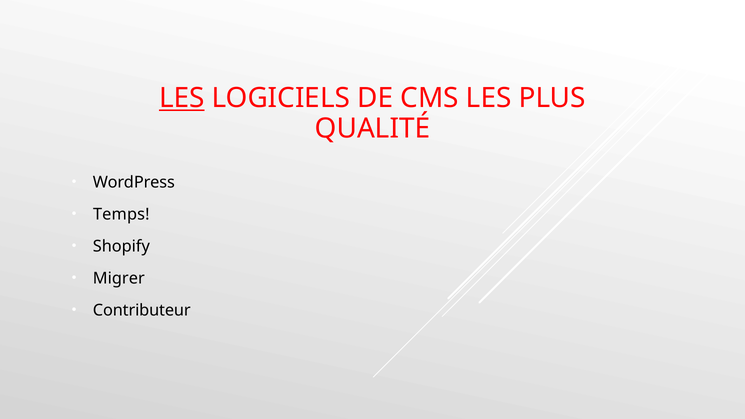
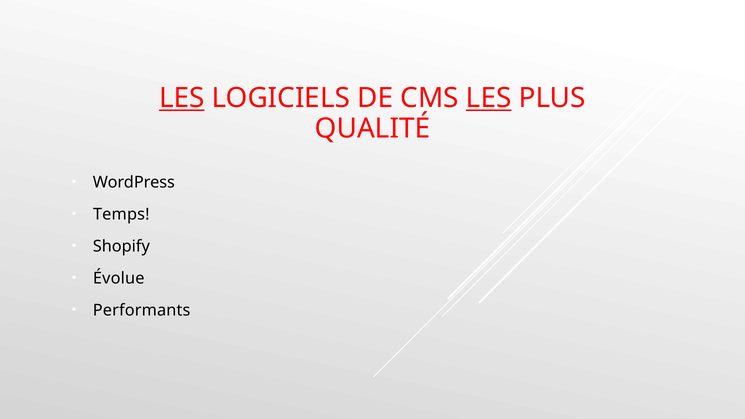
LES at (489, 98) underline: none -> present
Migrer: Migrer -> Évolue
Contributeur: Contributeur -> Performants
